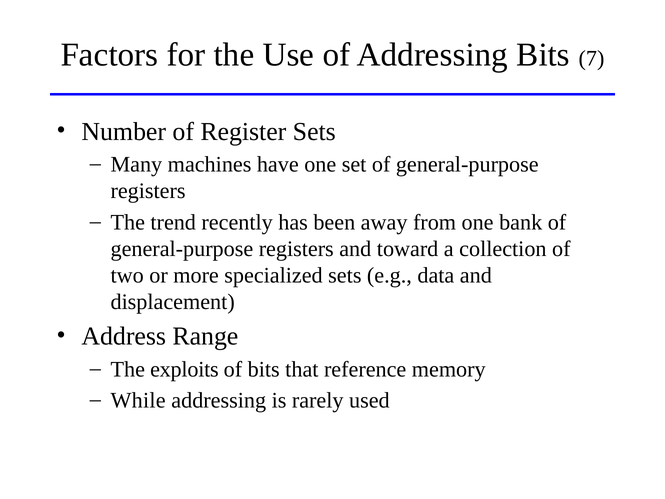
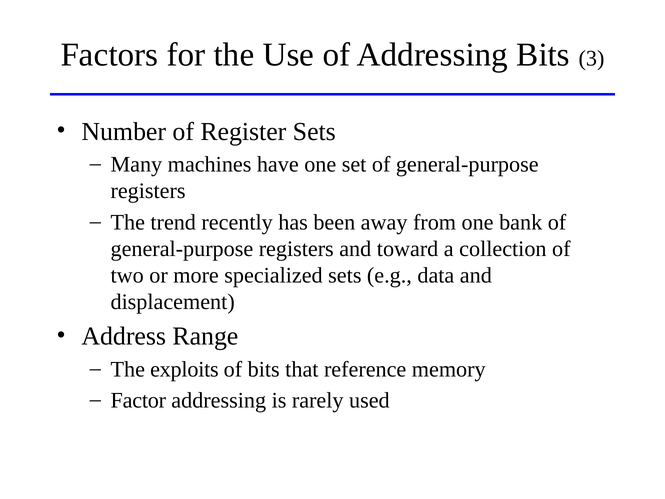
7: 7 -> 3
While: While -> Factor
